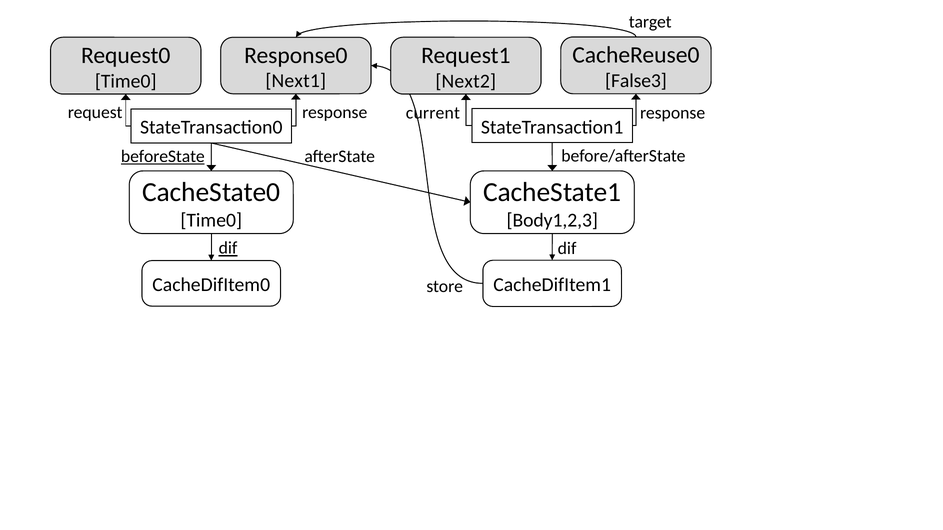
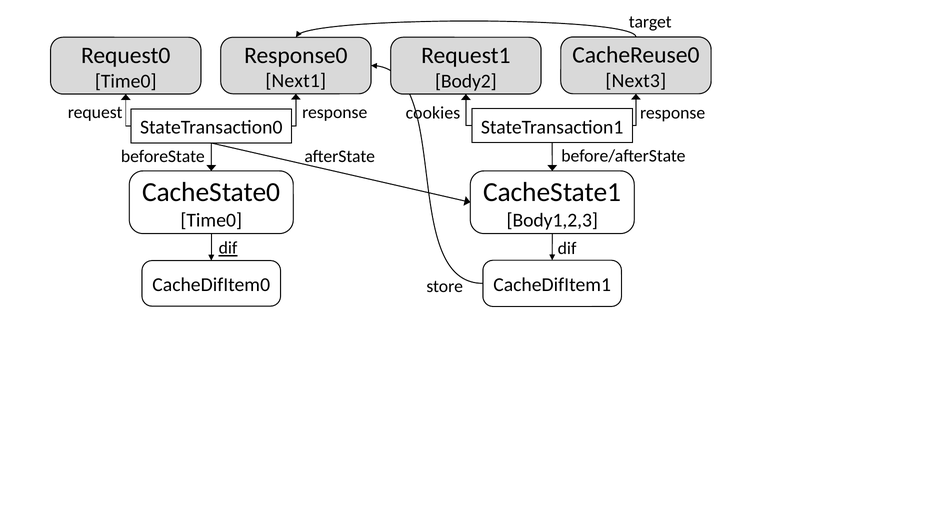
False3: False3 -> Next3
Next2: Next2 -> Body2
current: current -> cookies
beforeState underline: present -> none
